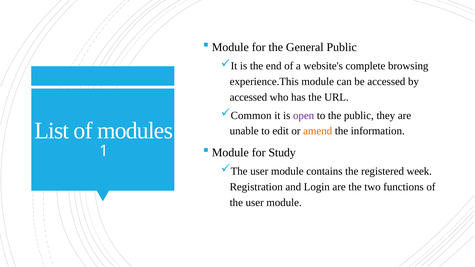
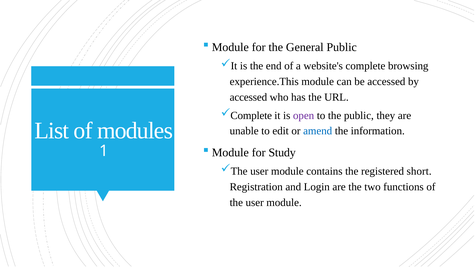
Common at (251, 115): Common -> Complete
amend colour: orange -> blue
week: week -> short
